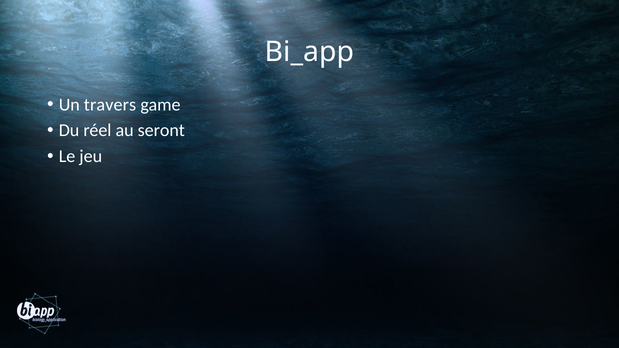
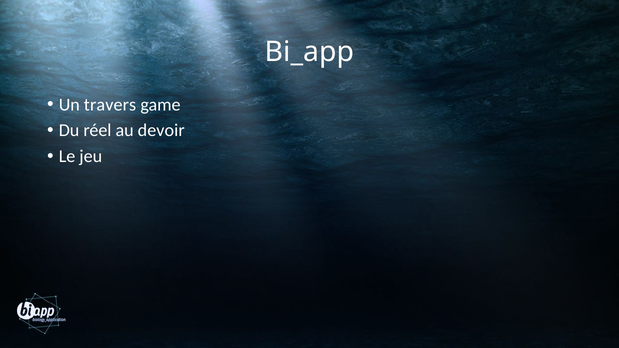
seront: seront -> devoir
